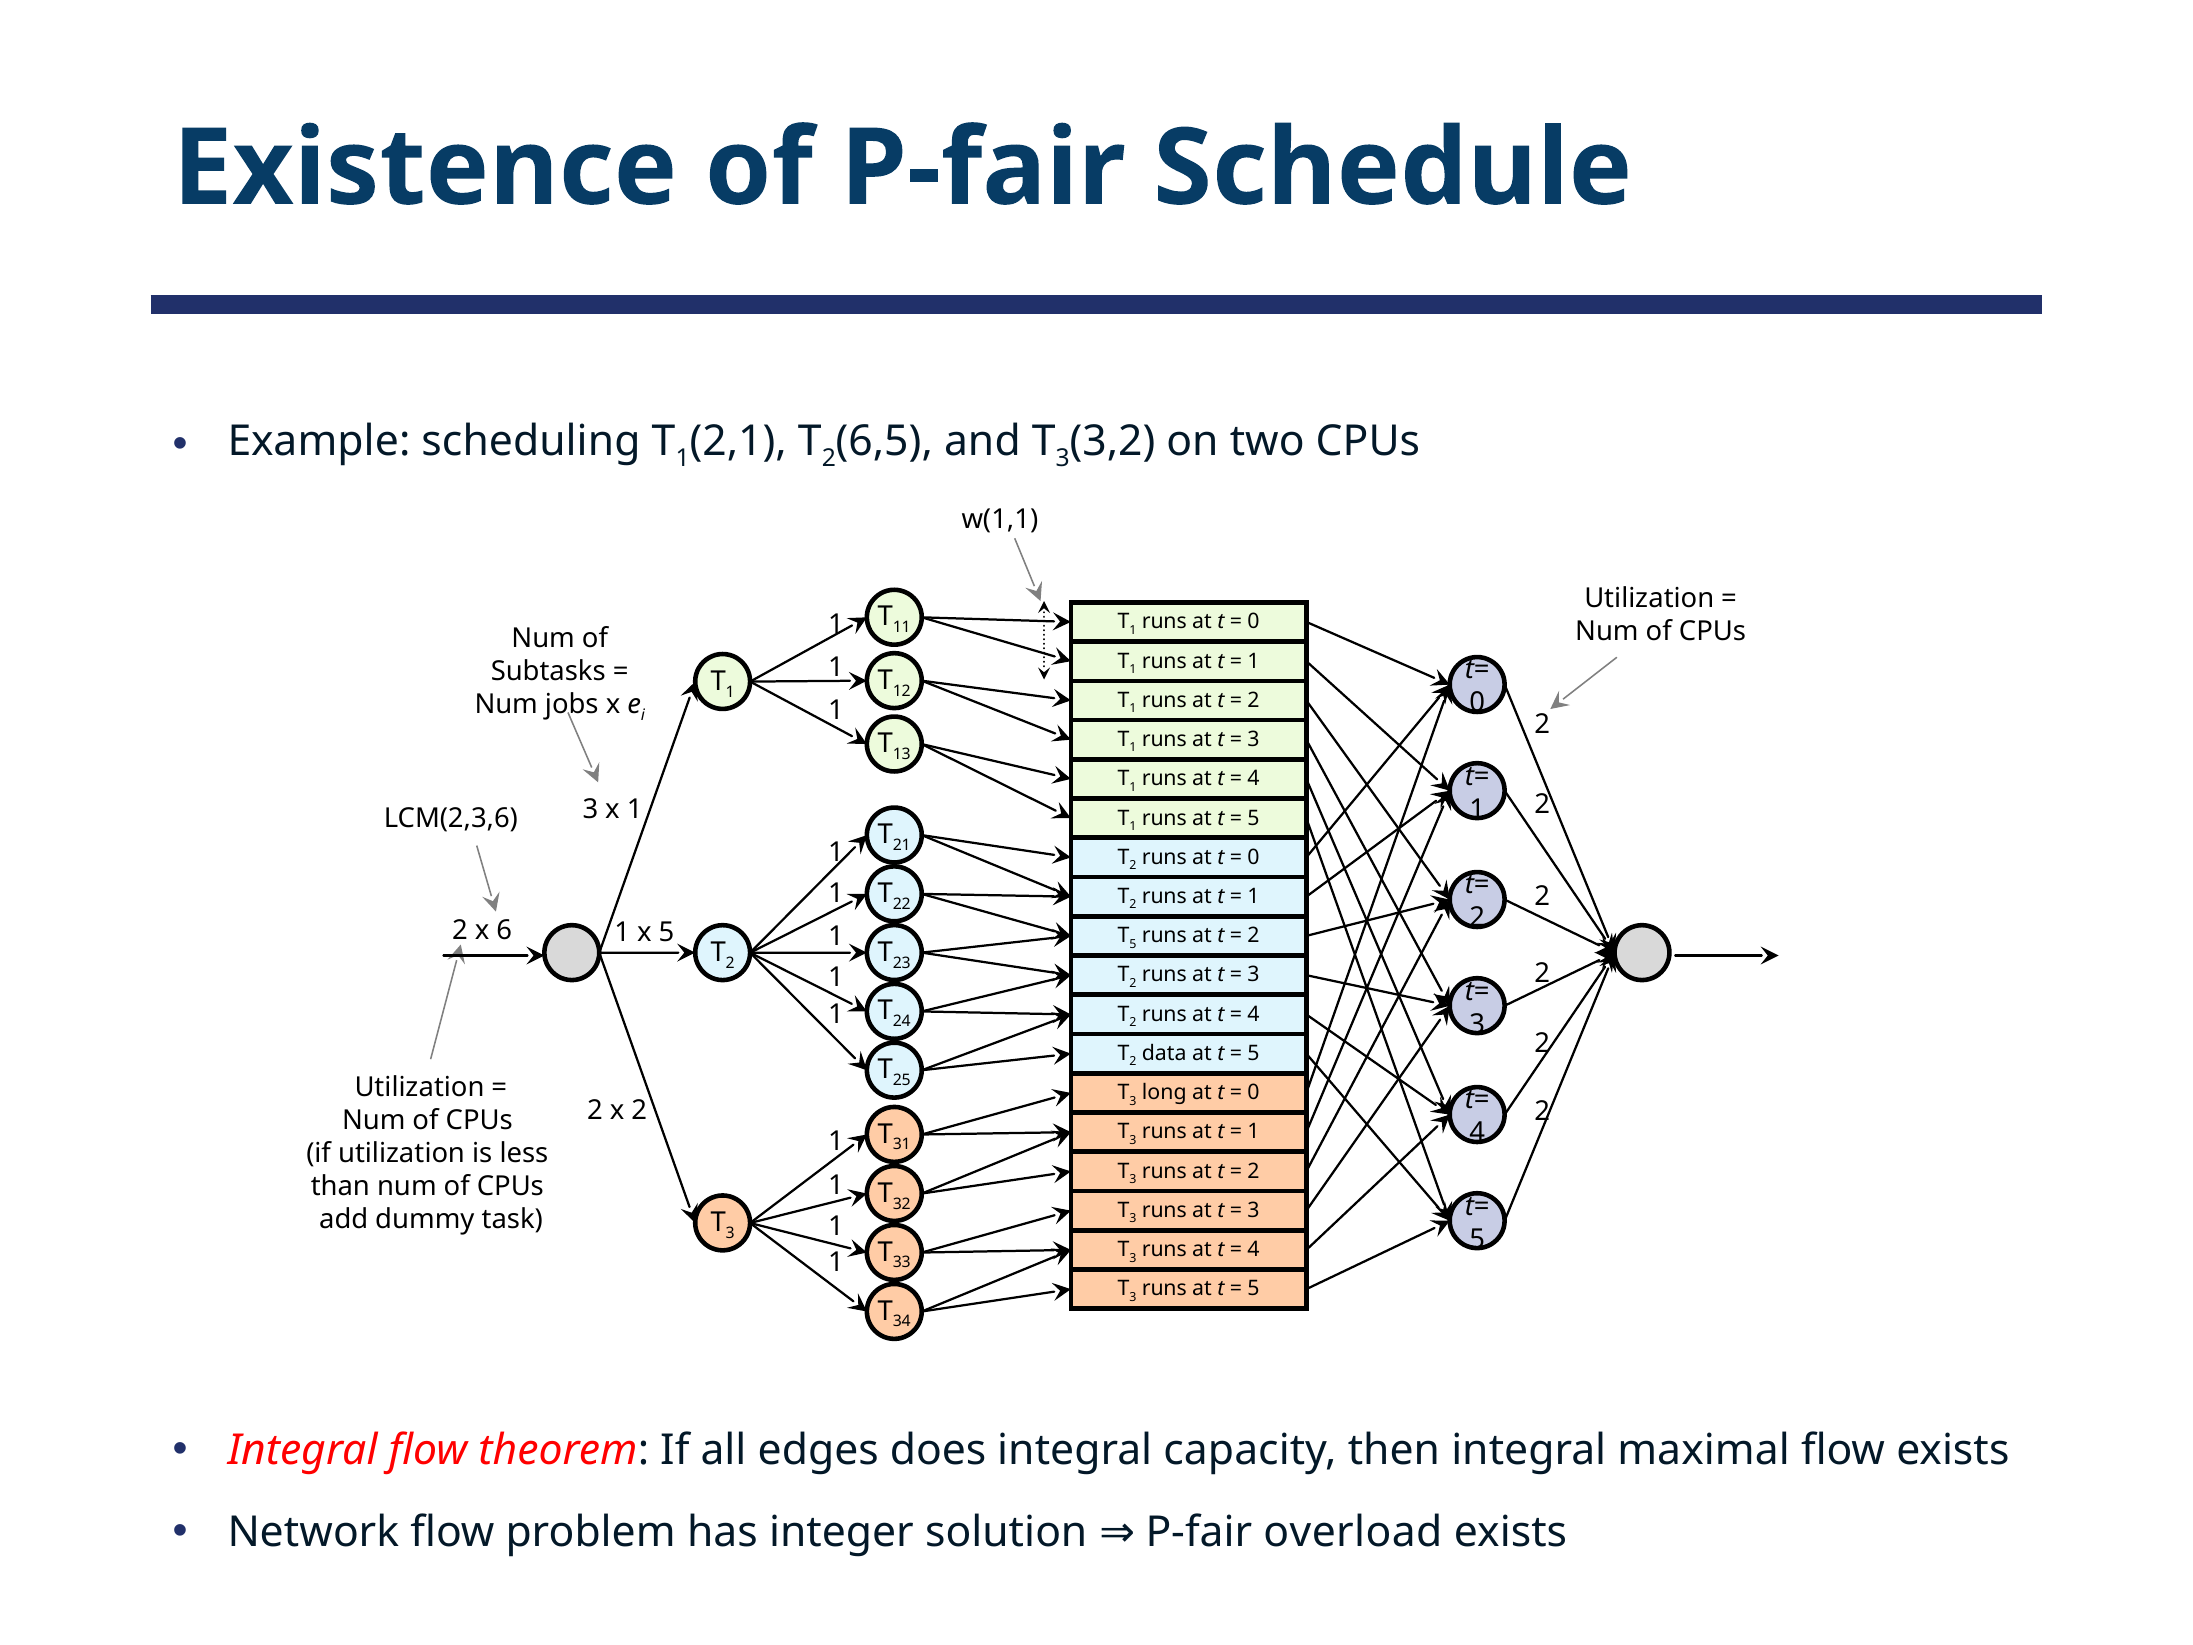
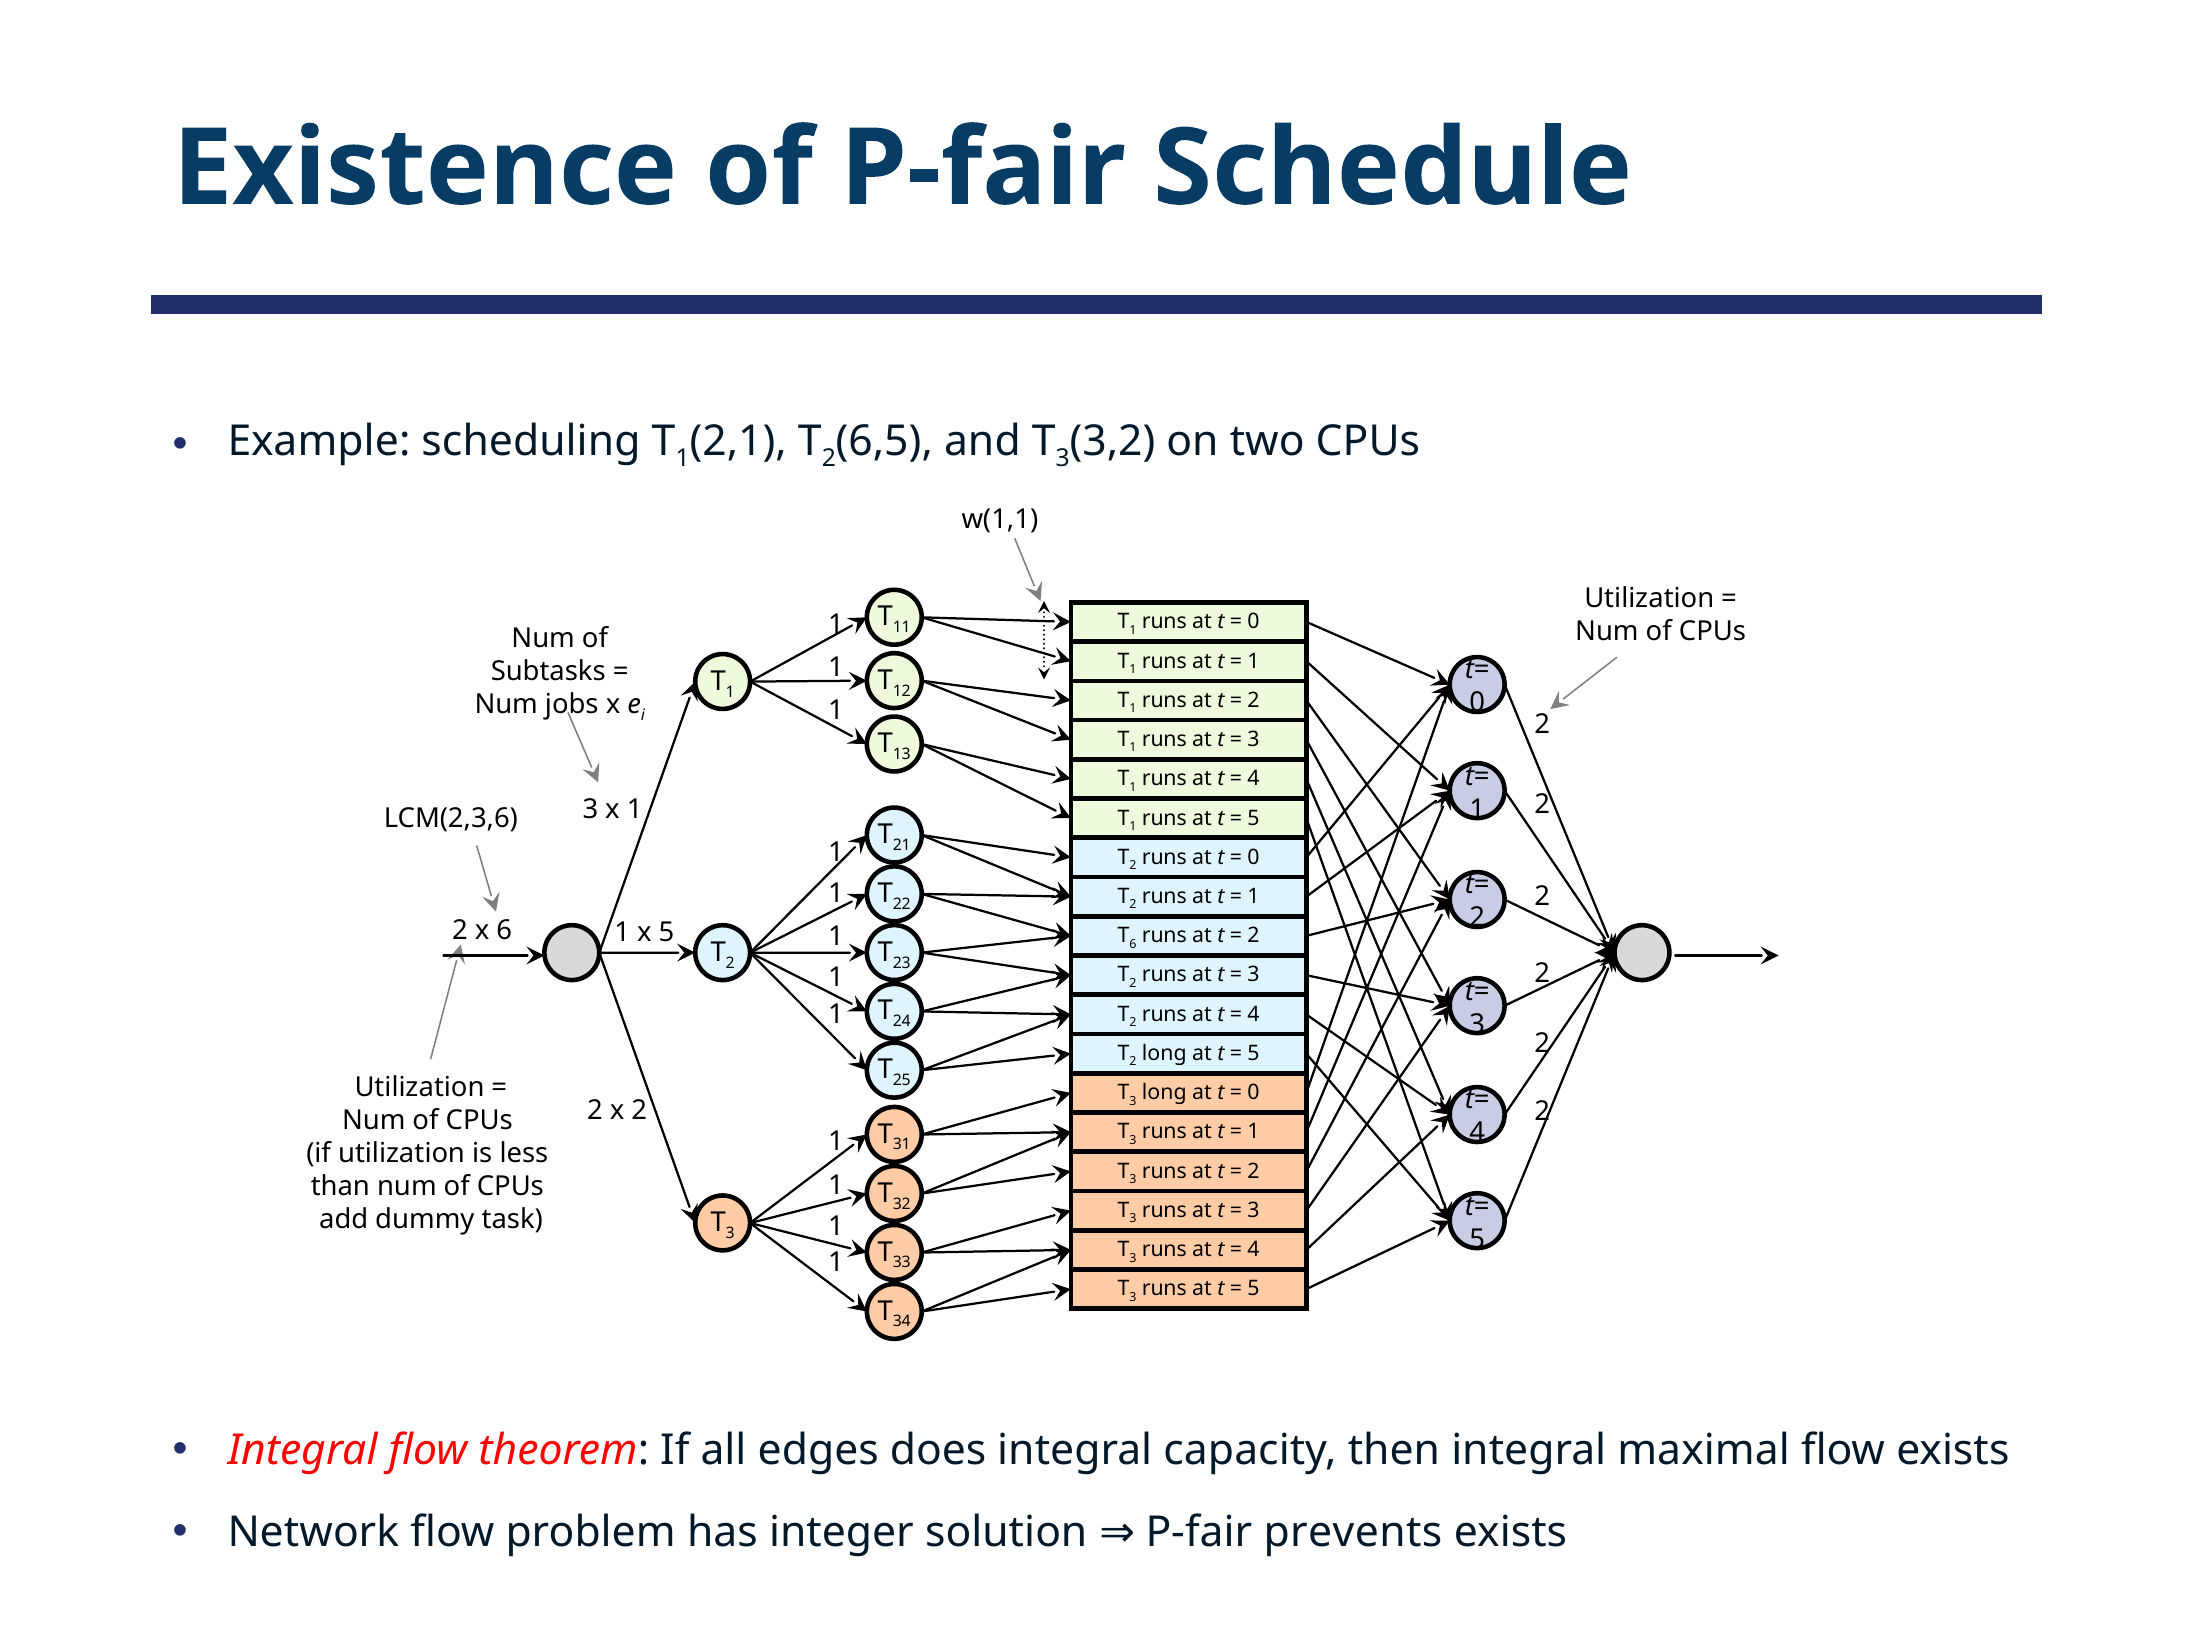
T 5: 5 -> 6
2 data: data -> long
overload: overload -> prevents
